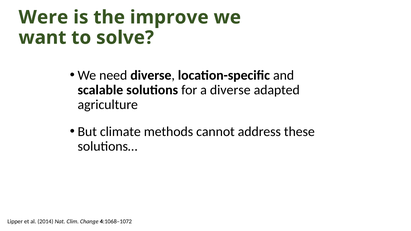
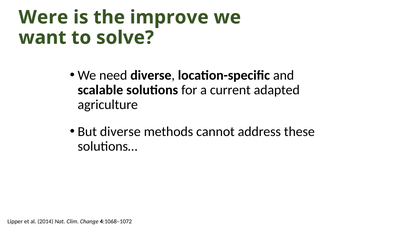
a diverse: diverse -> current
But climate: climate -> diverse
